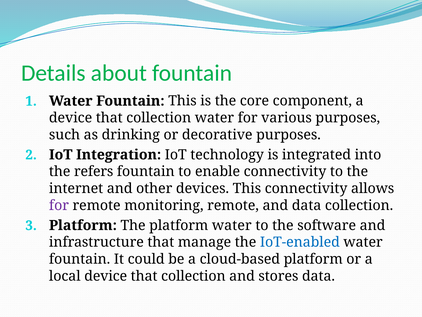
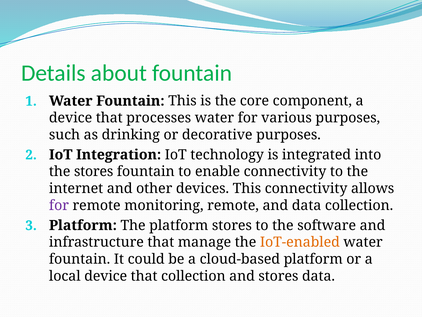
collection at (159, 118): collection -> processes
the refers: refers -> stores
platform water: water -> stores
IoT-enabled colour: blue -> orange
